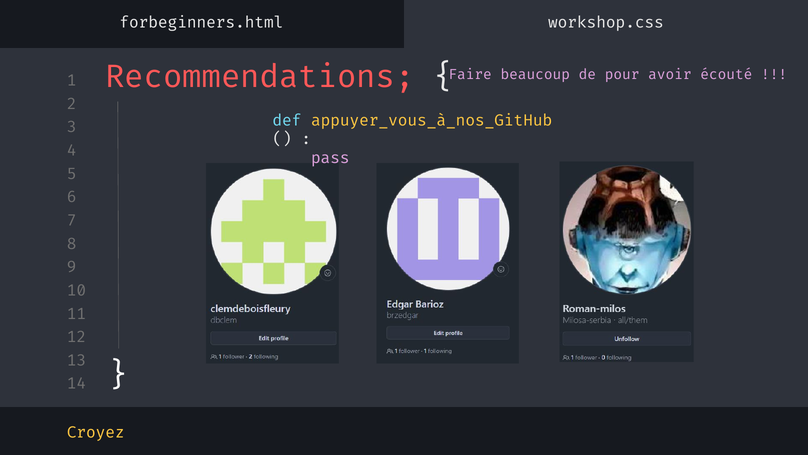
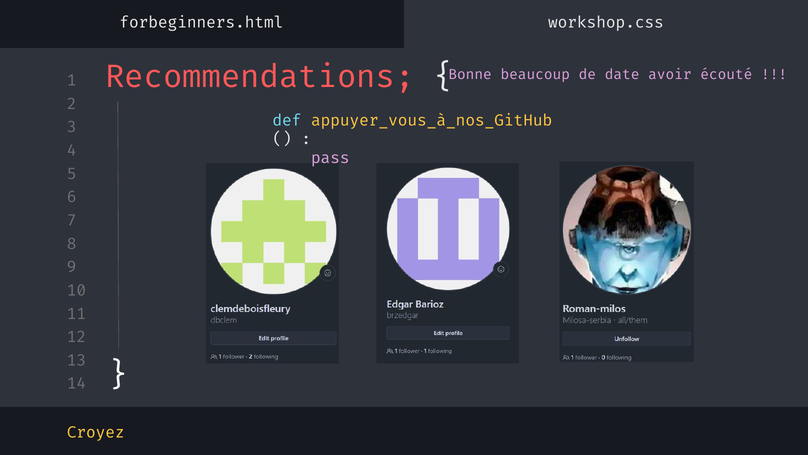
Faire: Faire -> Bonne
pour: pour -> date
